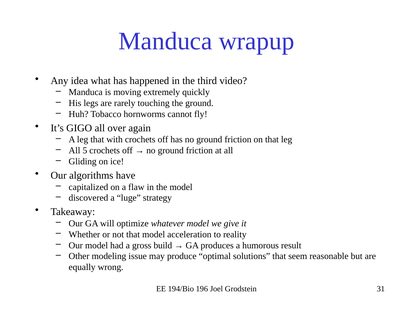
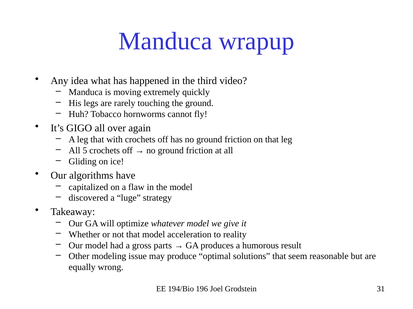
build: build -> parts
